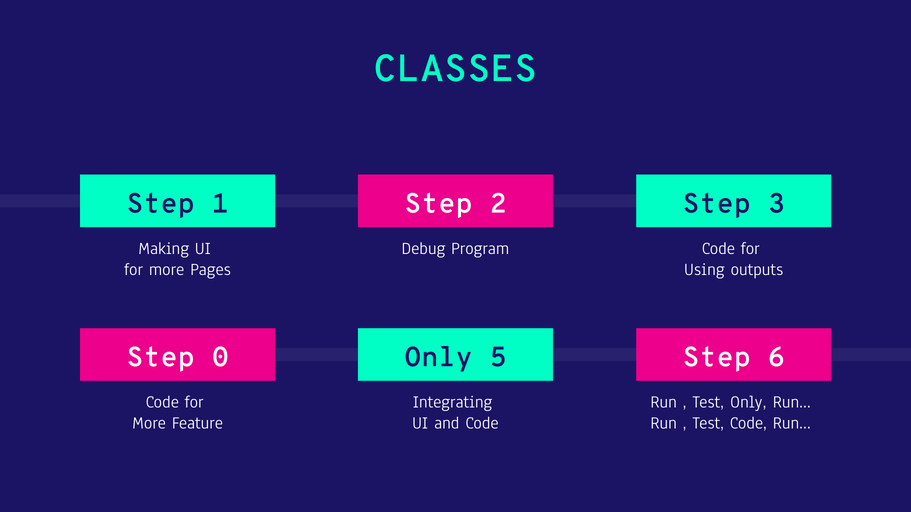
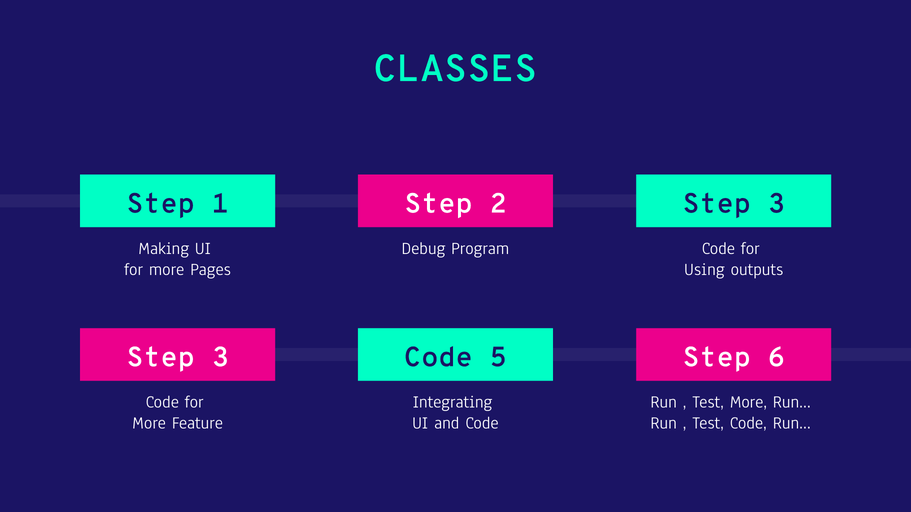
0 at (220, 357): 0 -> 3
Only at (438, 357): Only -> Code
Test Only: Only -> More
